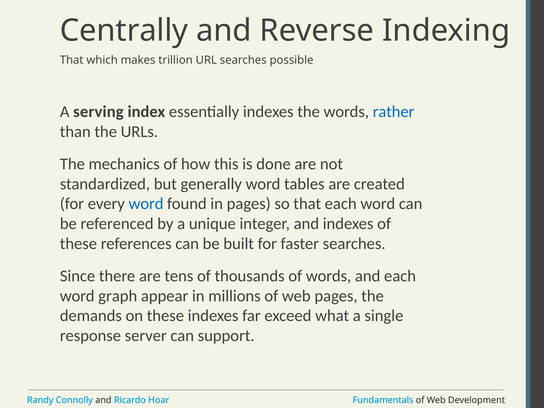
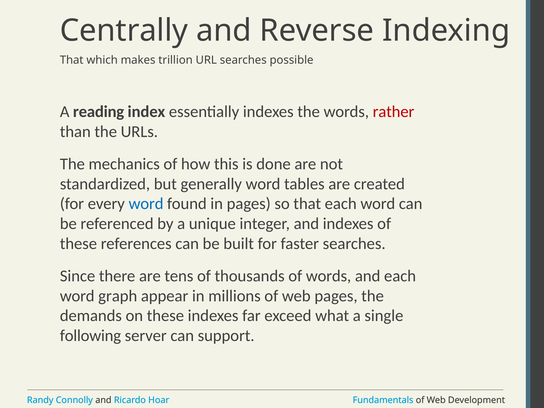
serving: serving -> reading
rather colour: blue -> red
response: response -> following
